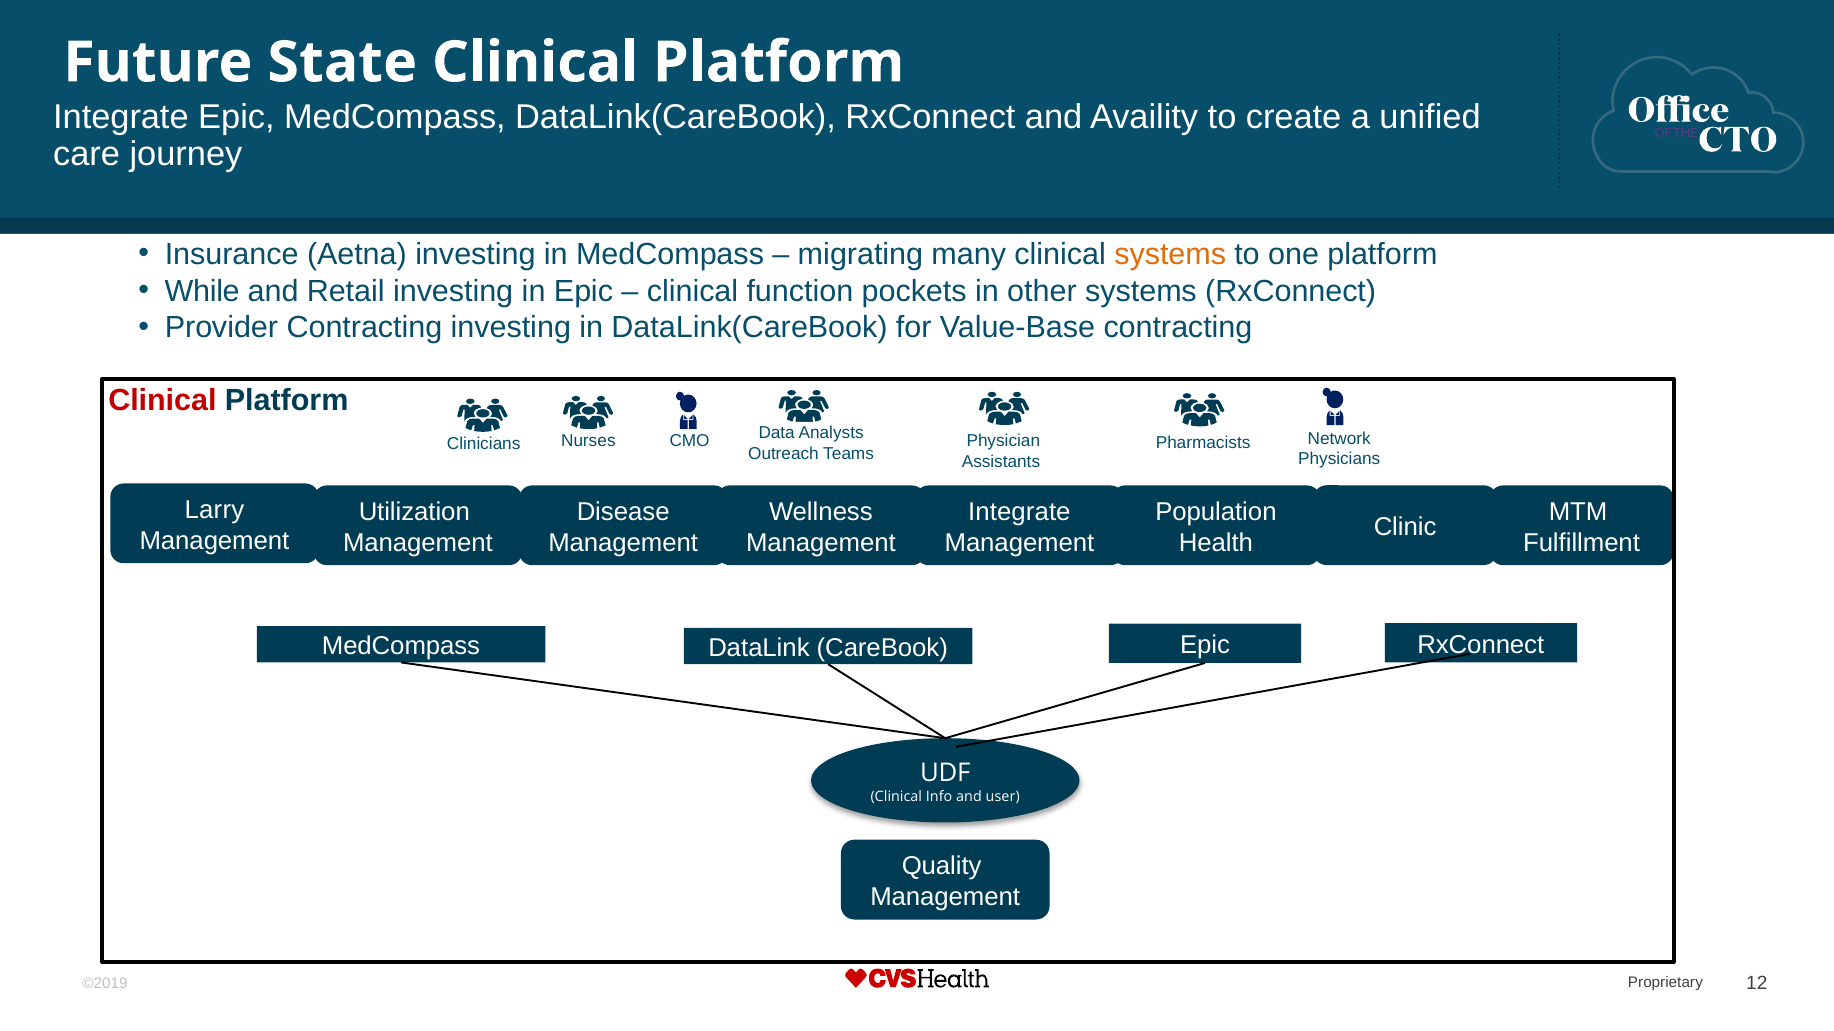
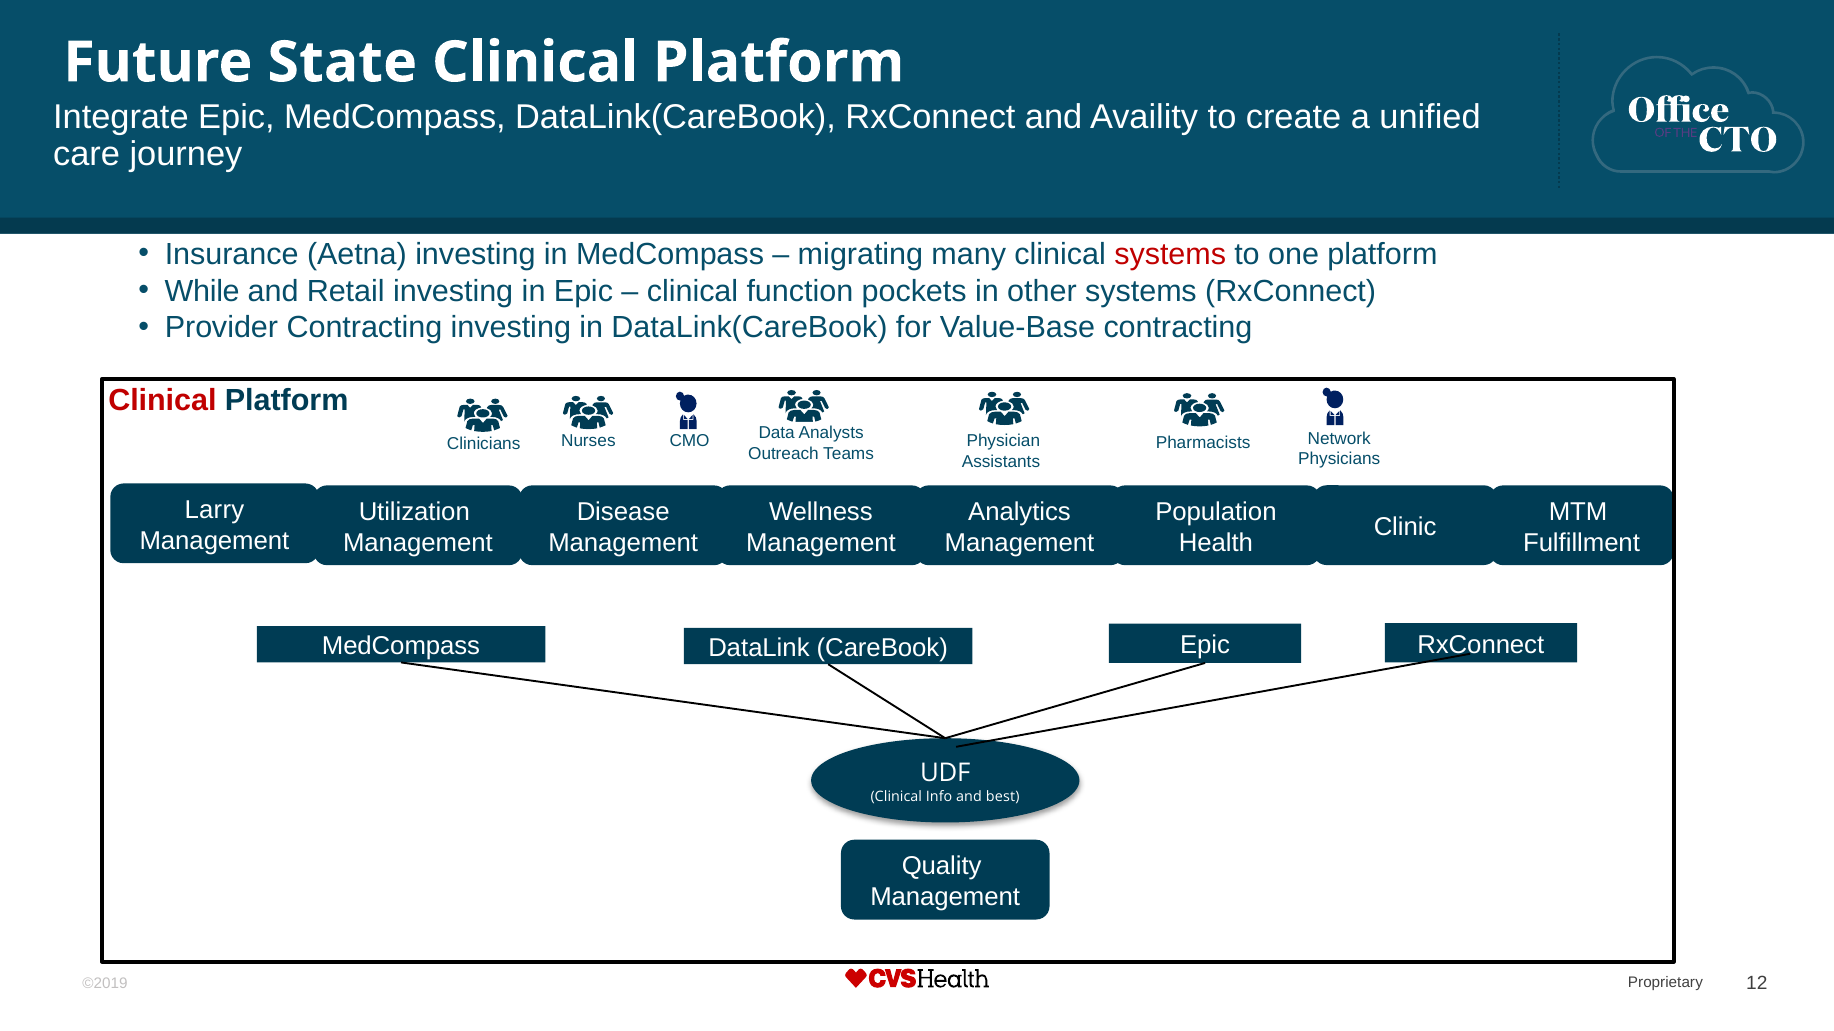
systems at (1170, 255) colour: orange -> red
Integrate at (1019, 512): Integrate -> Analytics
user: user -> best
